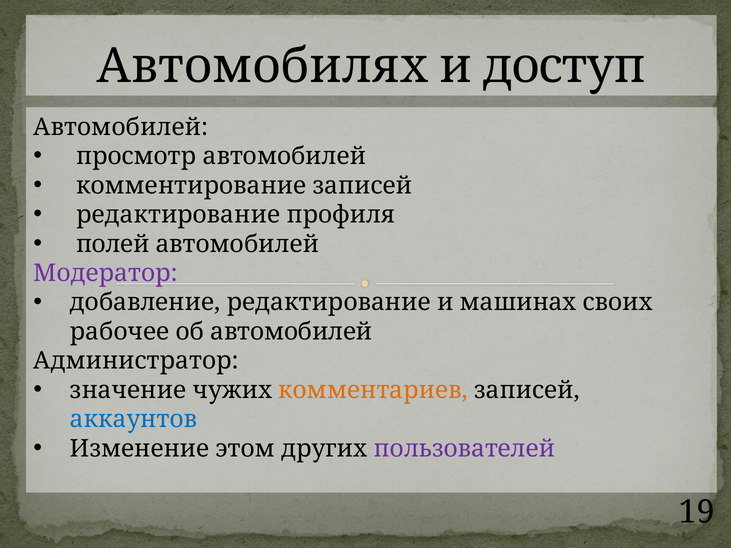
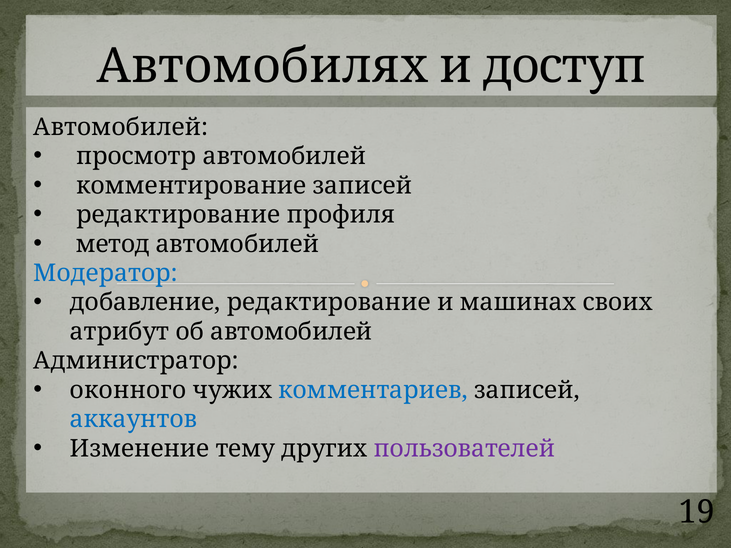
полей: полей -> метод
Модератор colour: purple -> blue
рабочее: рабочее -> атрибут
значение: значение -> оконного
комментариев colour: orange -> blue
этом: этом -> тему
